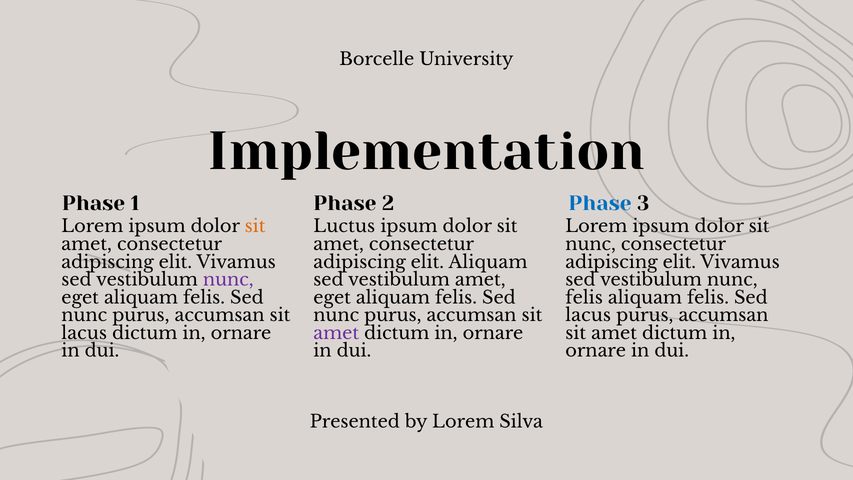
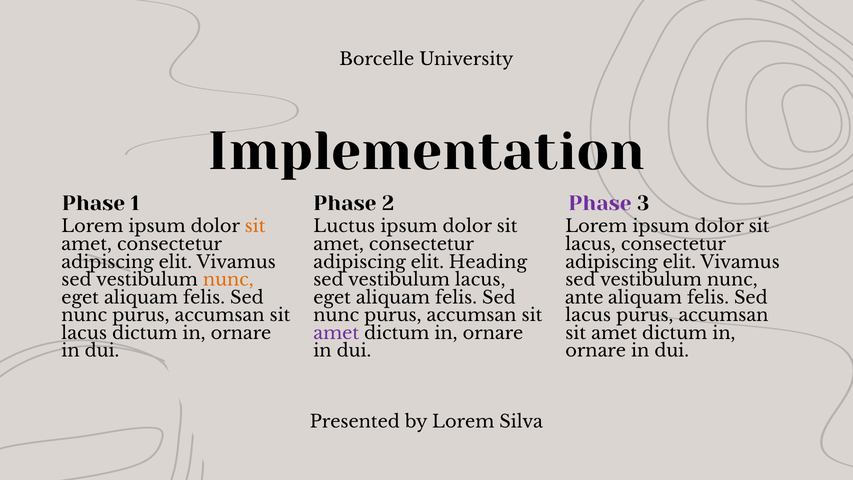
Phase at (600, 203) colour: blue -> purple
nunc at (591, 244): nunc -> lacus
elit Aliquam: Aliquam -> Heading
nunc at (228, 280) colour: purple -> orange
vestibulum amet: amet -> lacus
felis at (584, 298): felis -> ante
